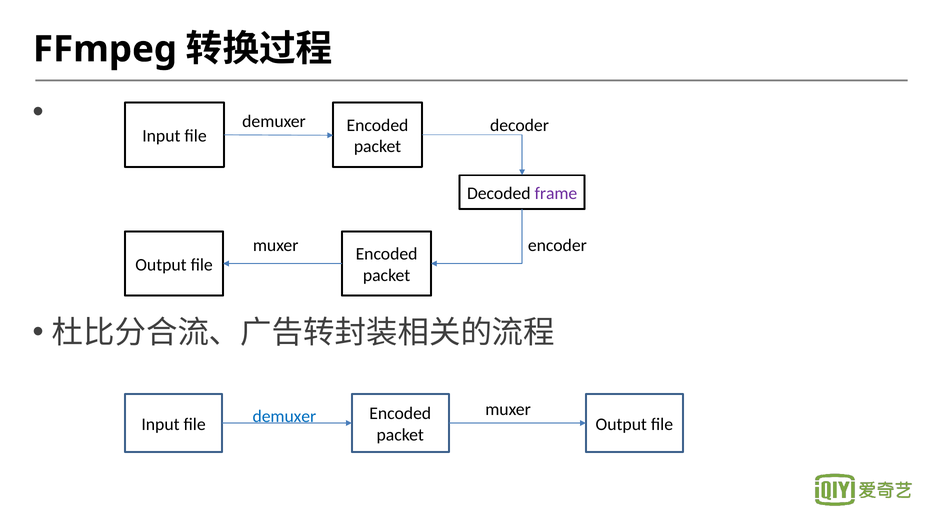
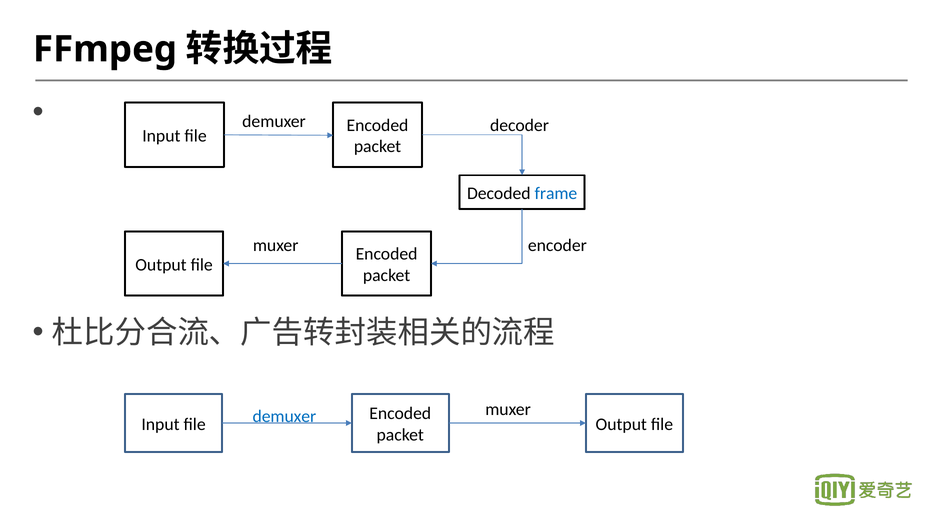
frame colour: purple -> blue
